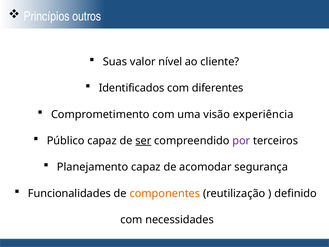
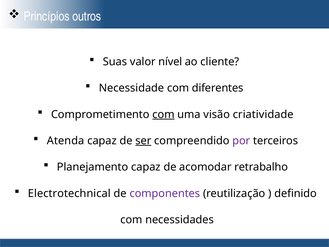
Identificados: Identificados -> Necessidade
com at (164, 114) underline: none -> present
experiência: experiência -> criatividade
Público: Público -> Atenda
segurança: segurança -> retrabalho
Funcionalidades: Funcionalidades -> Electrotechnical
componentes colour: orange -> purple
